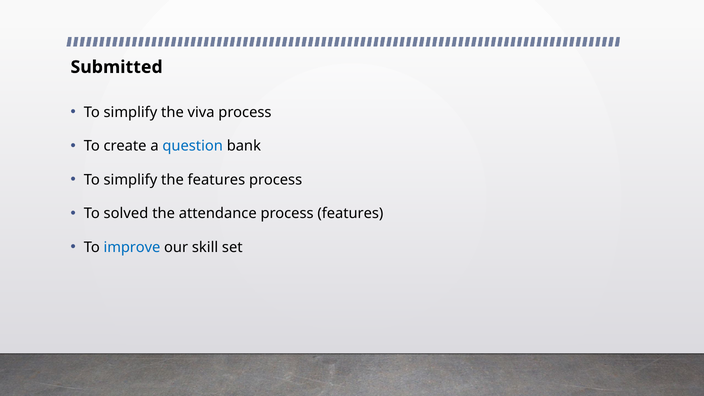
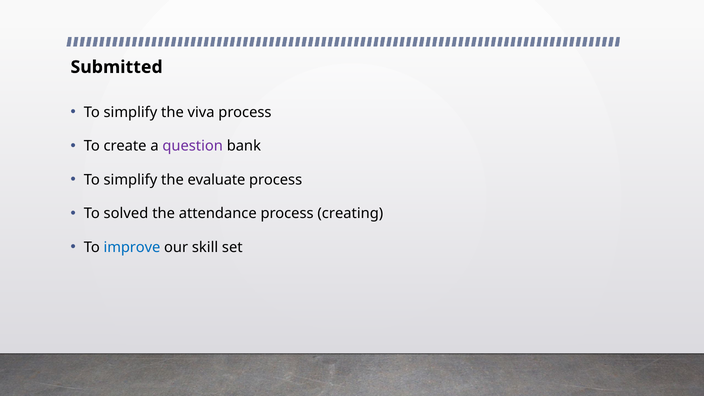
question colour: blue -> purple
the features: features -> evaluate
process features: features -> creating
